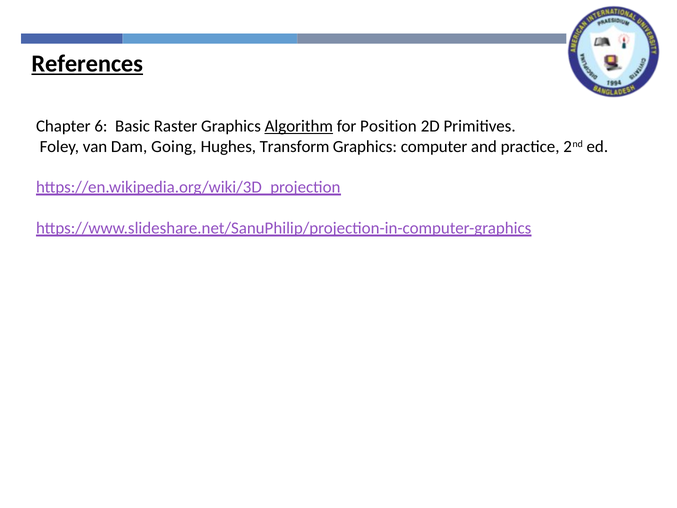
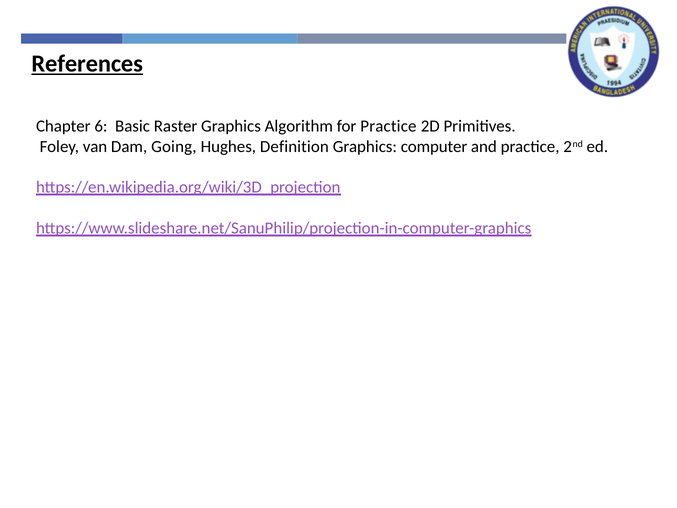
Algorithm underline: present -> none
for Position: Position -> Practice
Transform: Transform -> Definition
